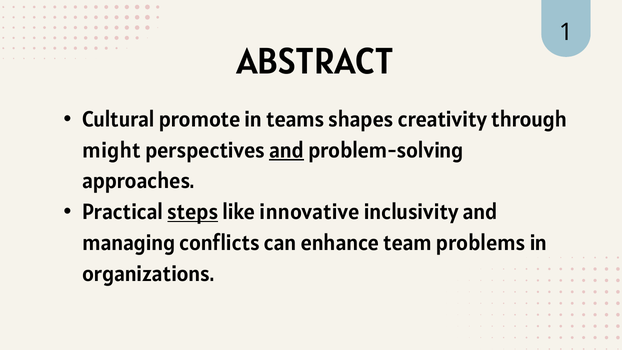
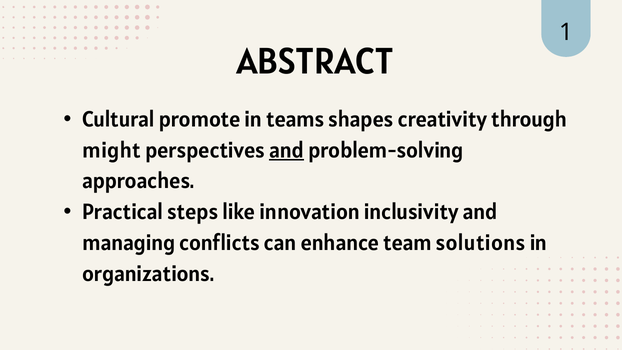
steps underline: present -> none
innovative: innovative -> innovation
problems: problems -> solutions
